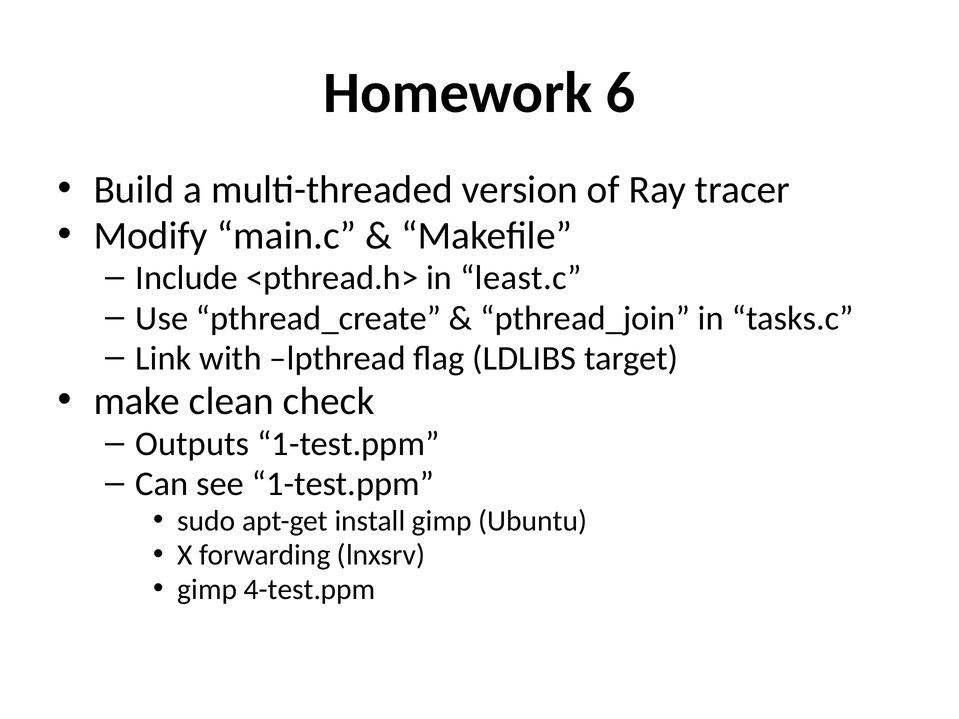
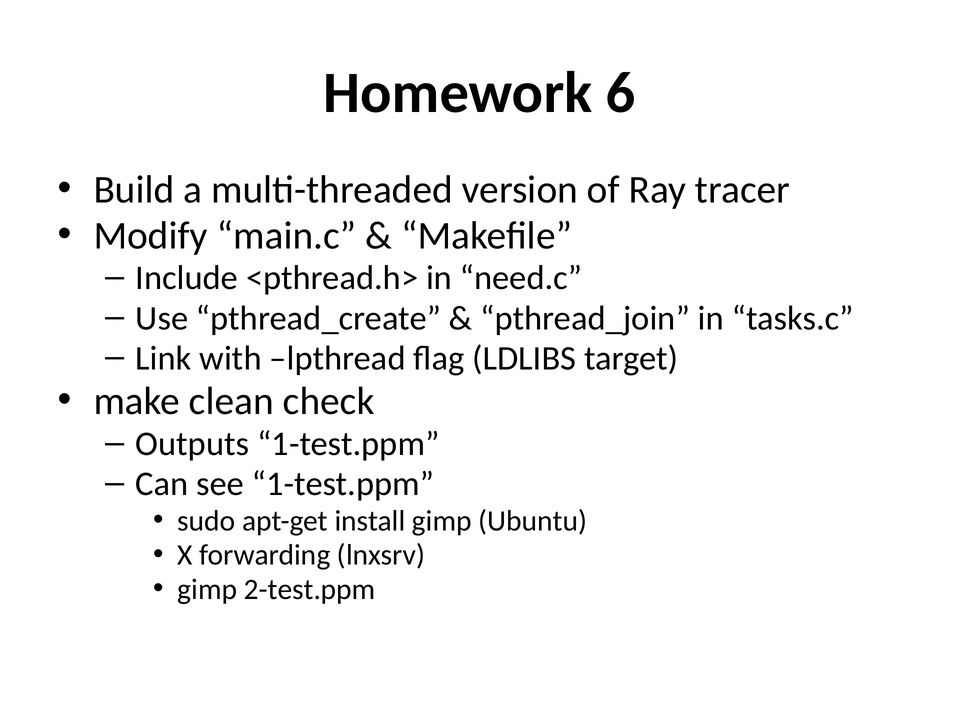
least.c: least.c -> need.c
4-test.ppm: 4-test.ppm -> 2-test.ppm
